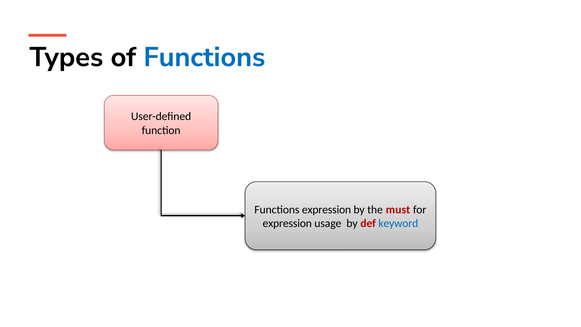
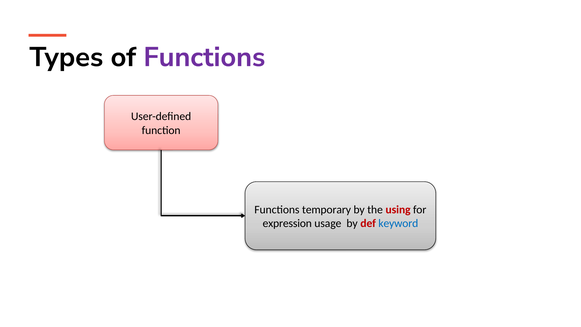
Functions at (204, 57) colour: blue -> purple
Functions expression: expression -> temporary
must: must -> using
